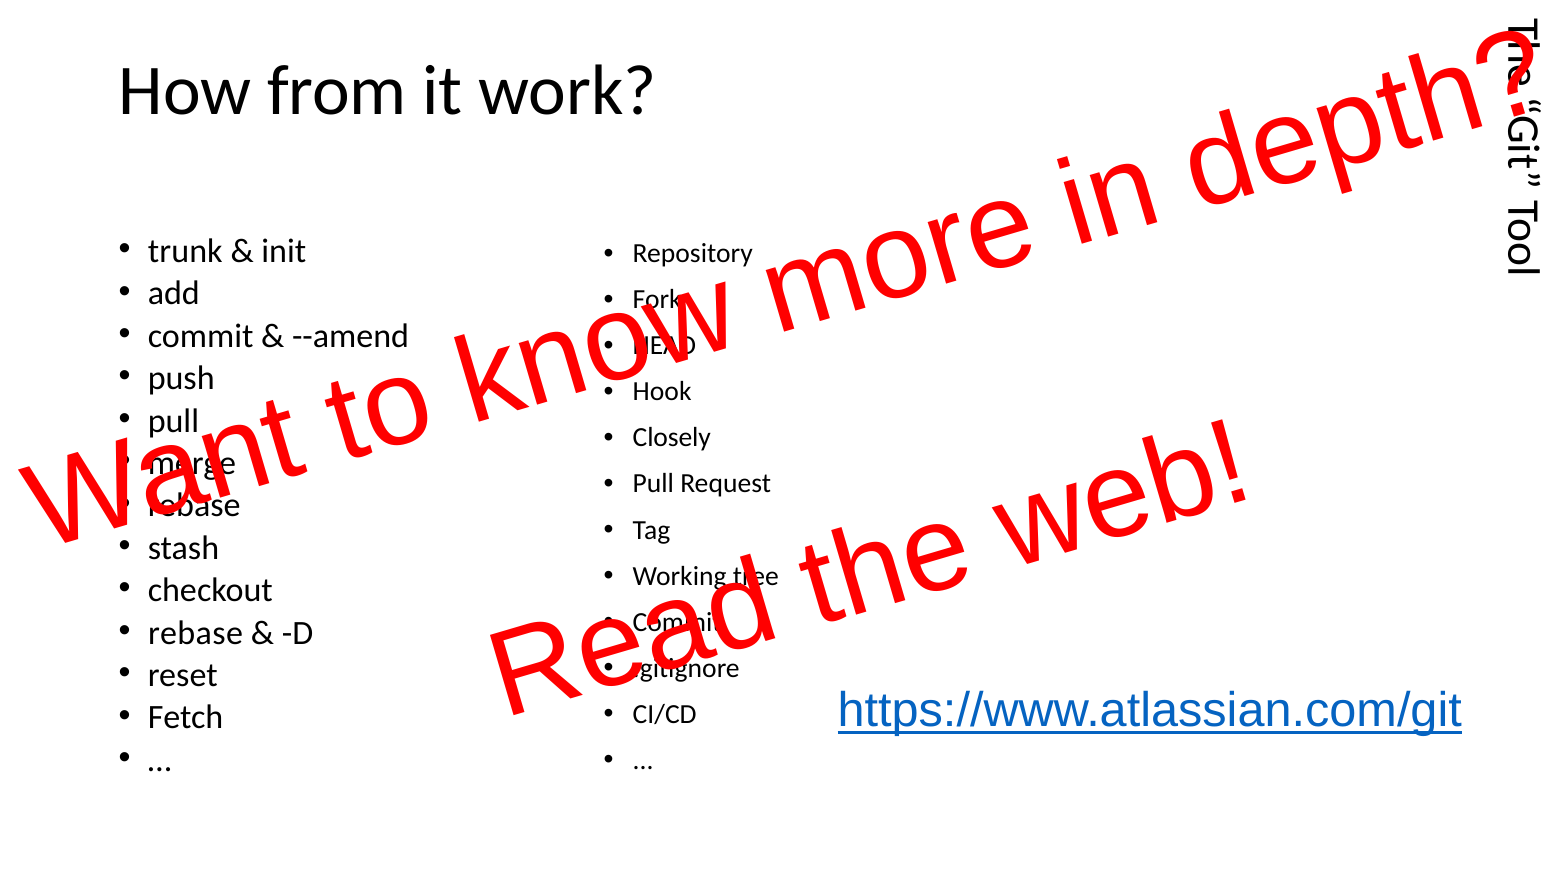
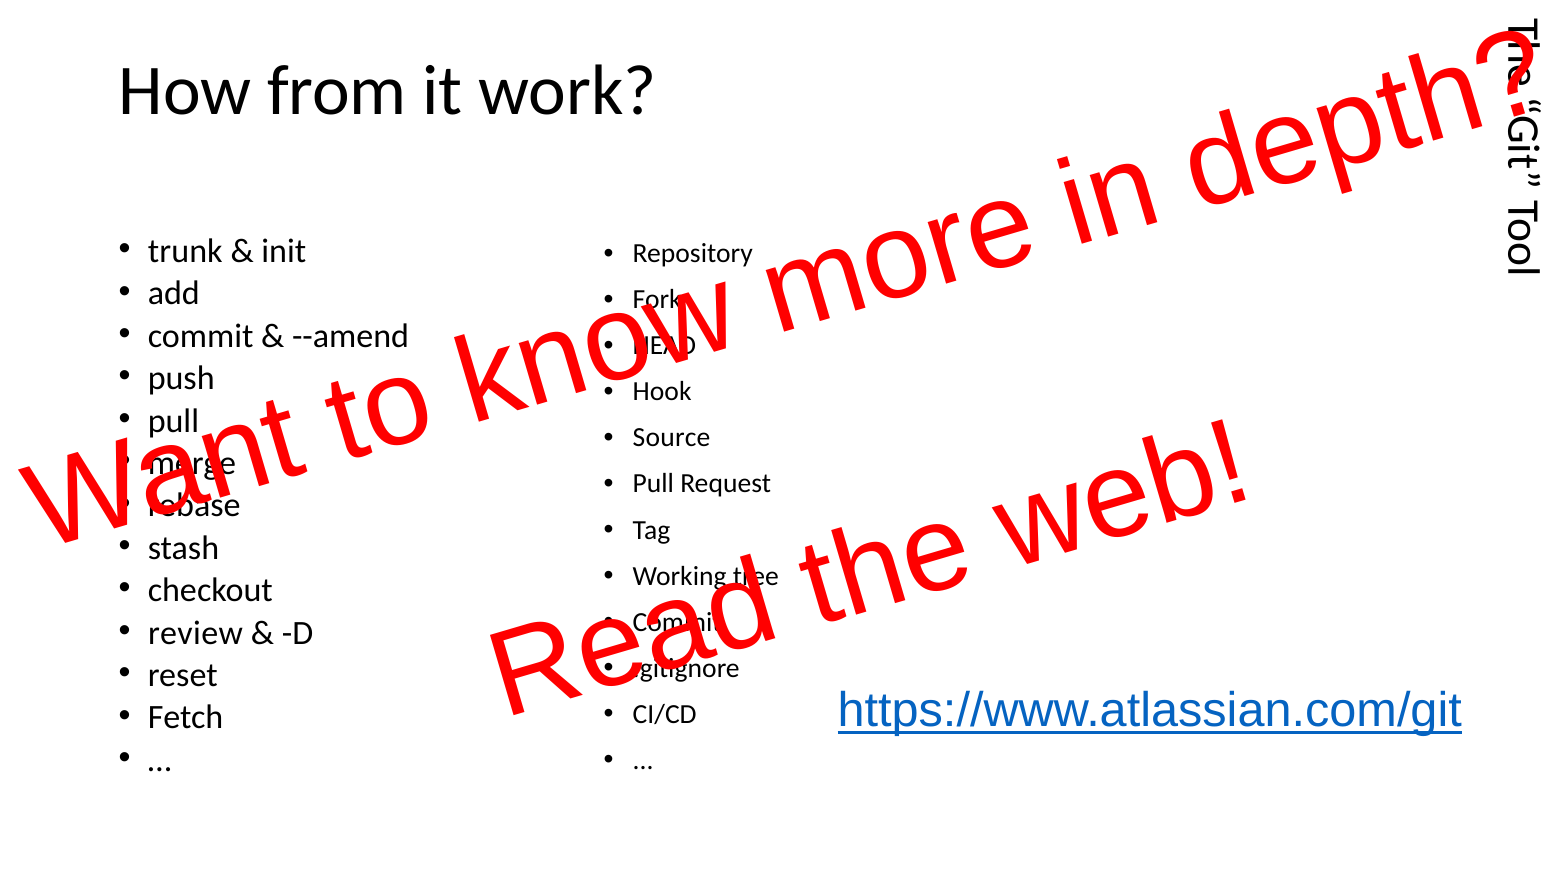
Closely: Closely -> Source
rebase at (195, 633): rebase -> review
